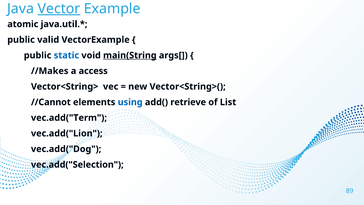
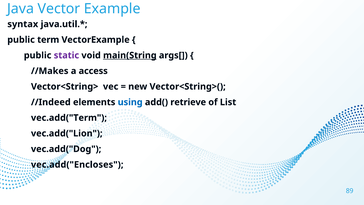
Vector underline: present -> none
atomic: atomic -> syntax
valid: valid -> term
static colour: blue -> purple
//Cannot: //Cannot -> //Indeed
vec.add("Selection: vec.add("Selection -> vec.add("Encloses
